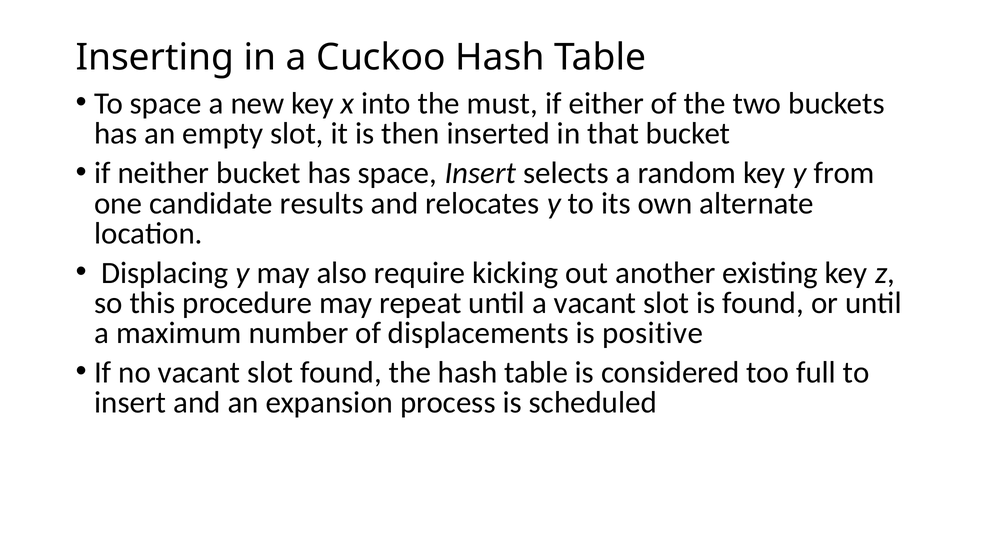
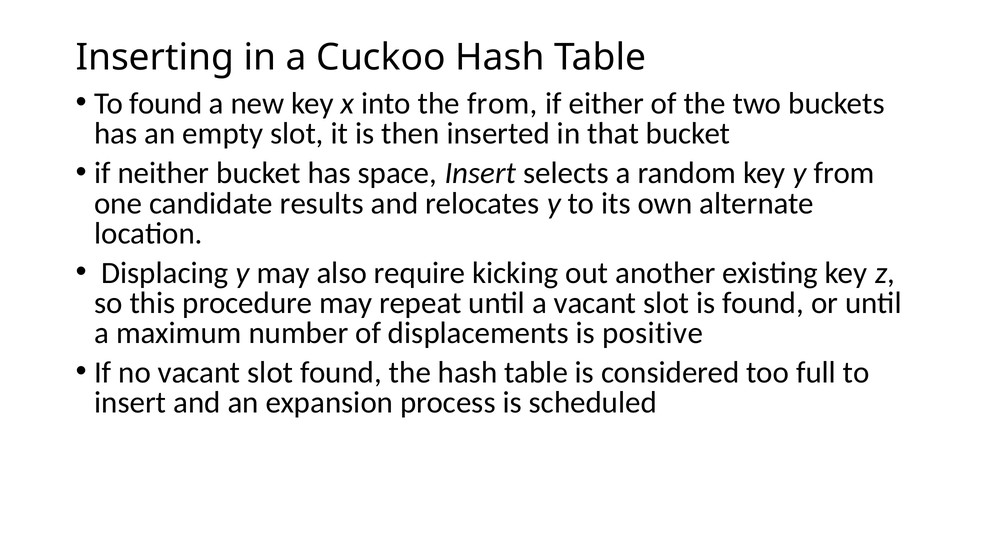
To space: space -> found
the must: must -> from
